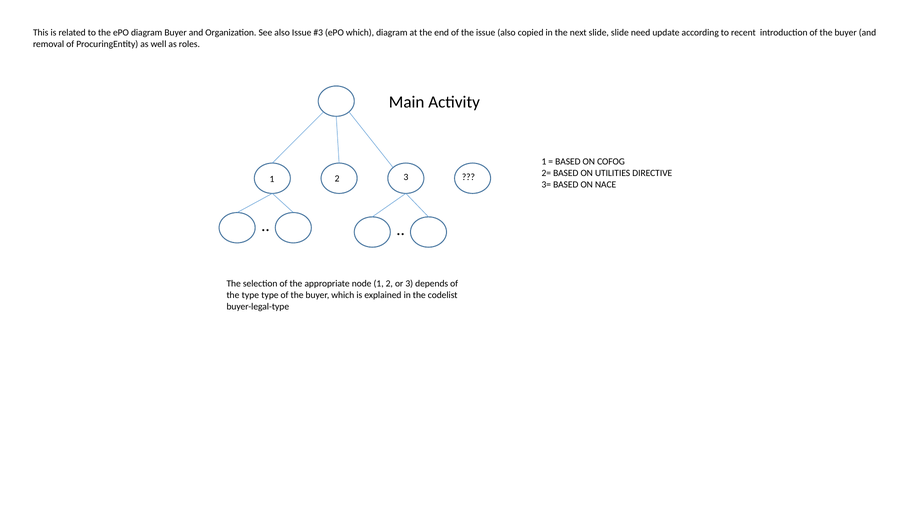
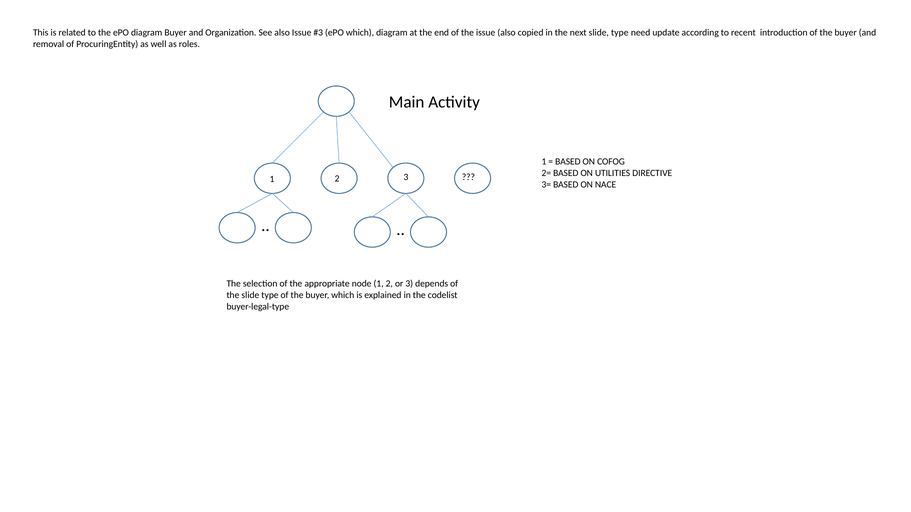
next slide slide: slide -> type
the type: type -> slide
